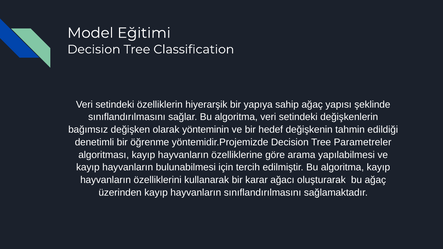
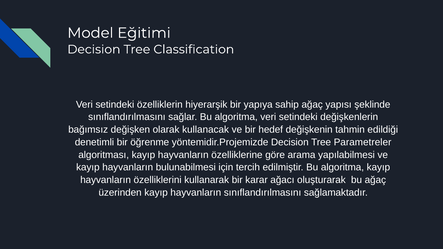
yönteminin: yönteminin -> kullanacak
